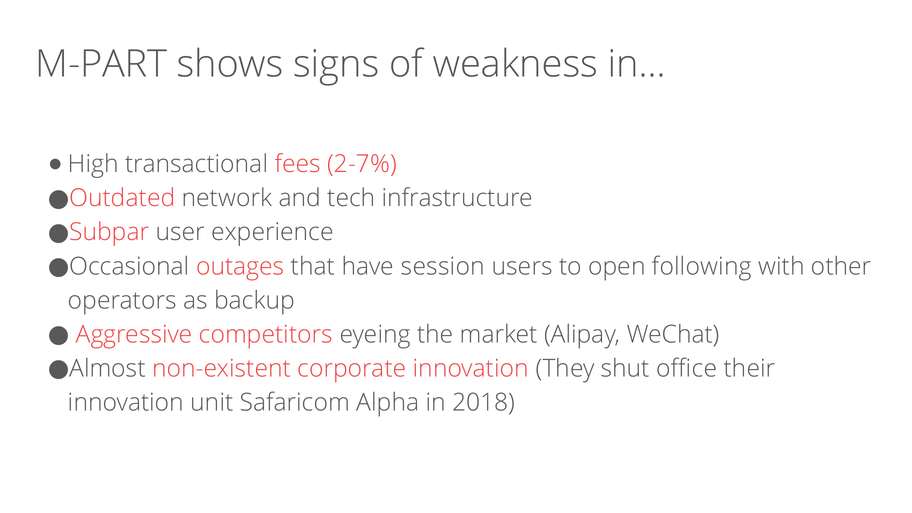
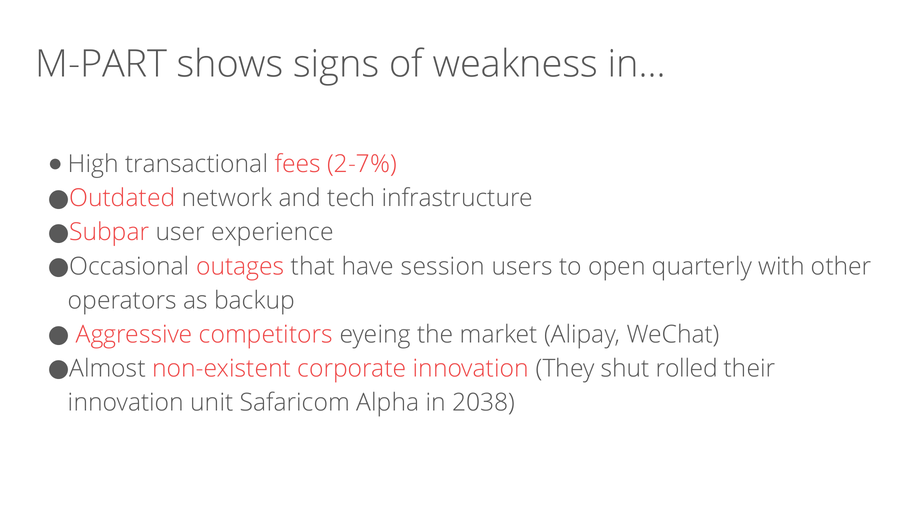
following: following -> quarterly
office: office -> rolled
2018: 2018 -> 2038
